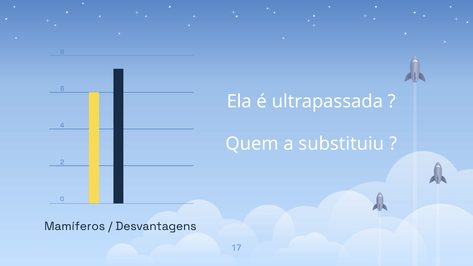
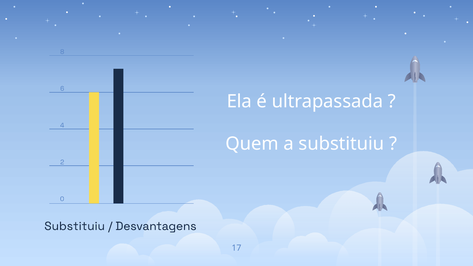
Mamíferos at (75, 226): Mamíferos -> Substituiu
